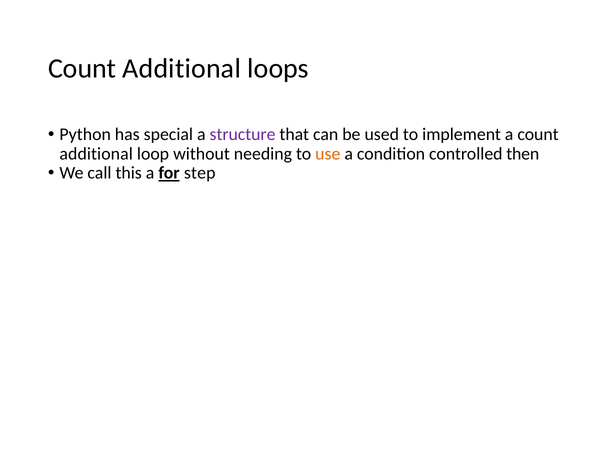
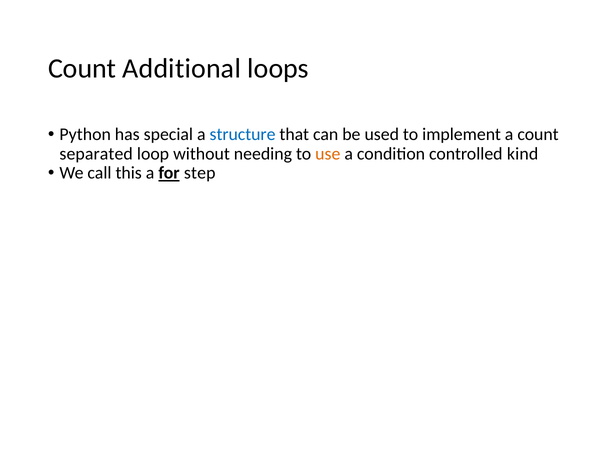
structure colour: purple -> blue
additional at (96, 154): additional -> separated
then: then -> kind
